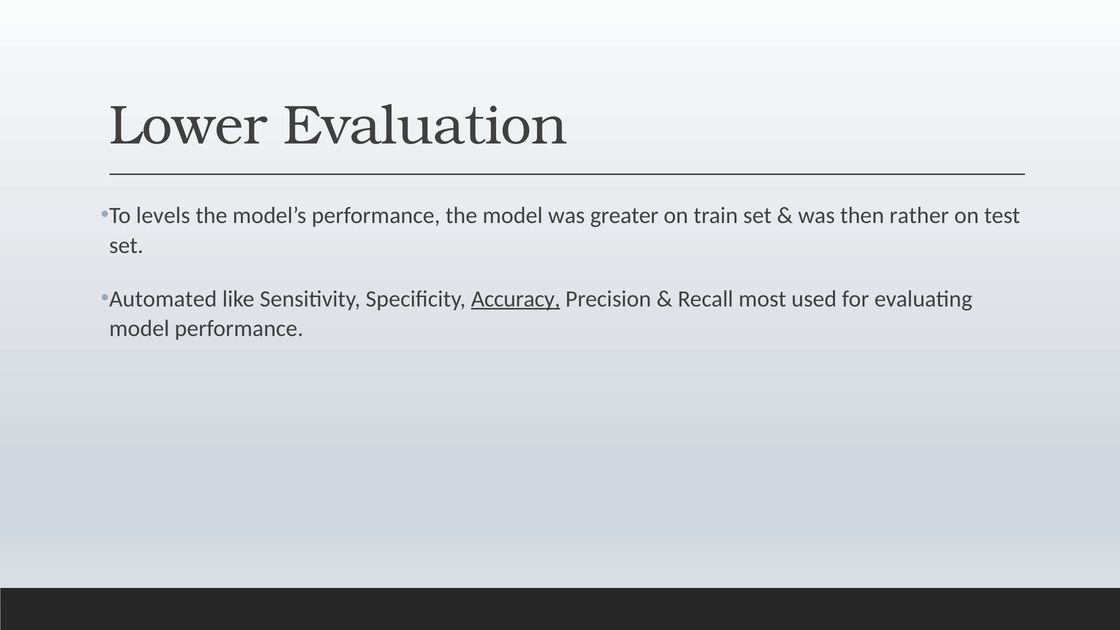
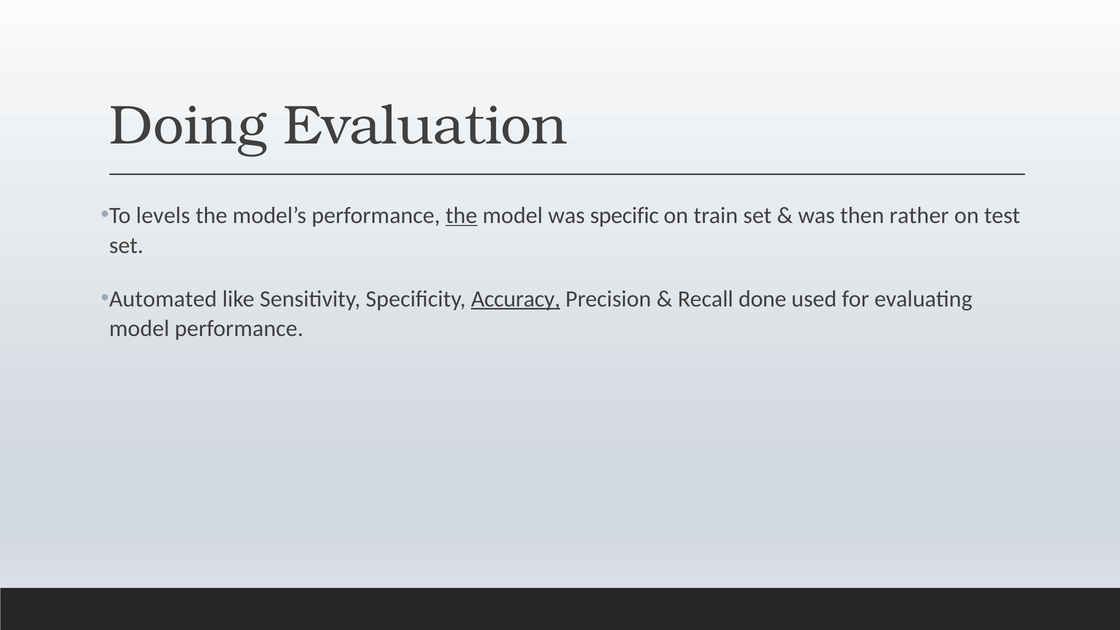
Lower: Lower -> Doing
the at (461, 215) underline: none -> present
greater: greater -> specific
most: most -> done
